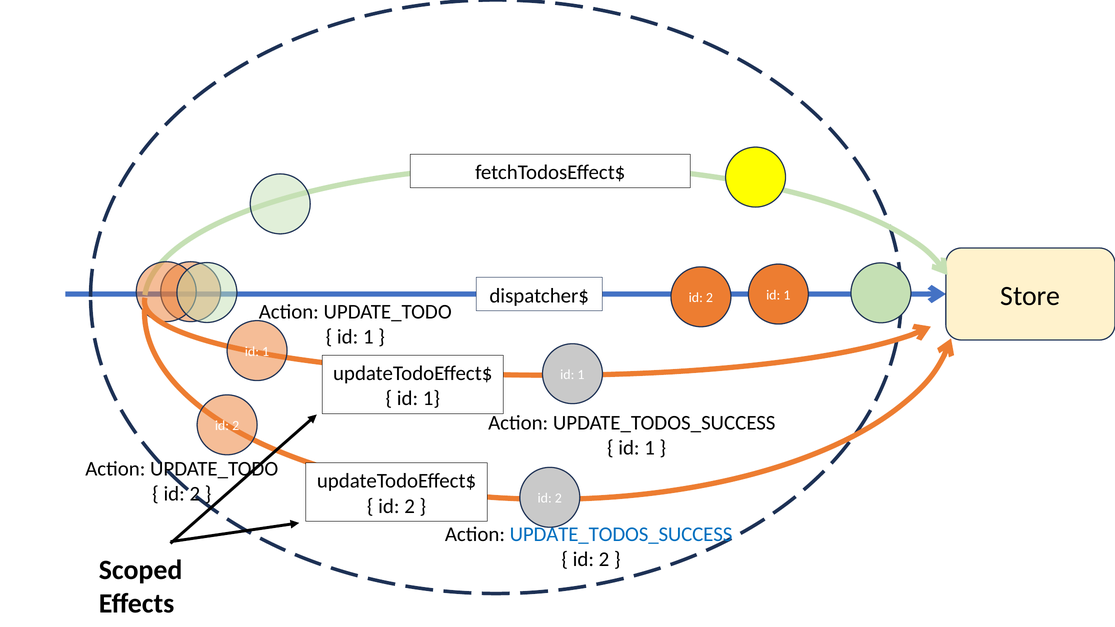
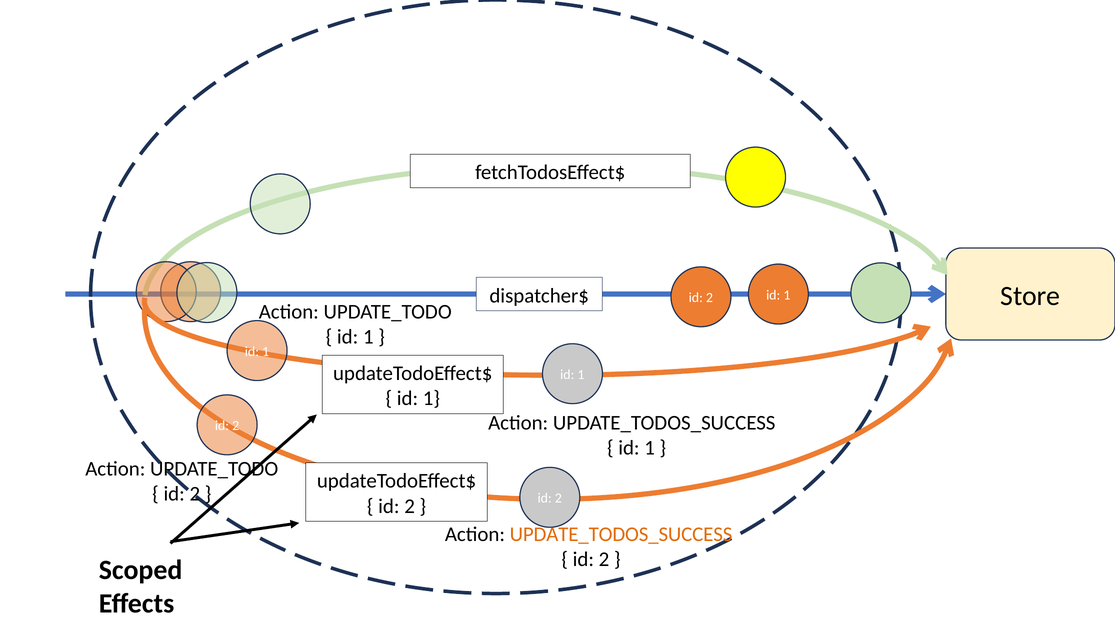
UPDATE_TODOS_SUCCESS at (621, 534) colour: blue -> orange
